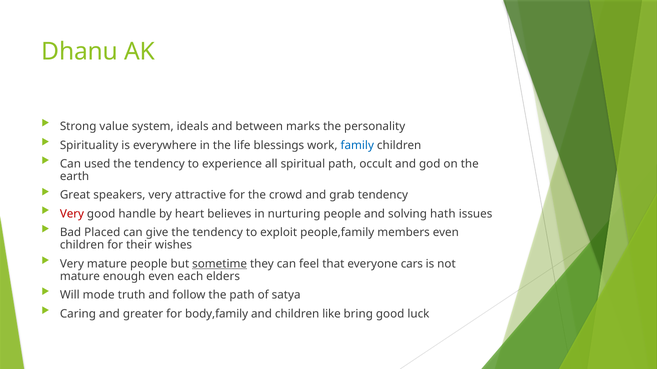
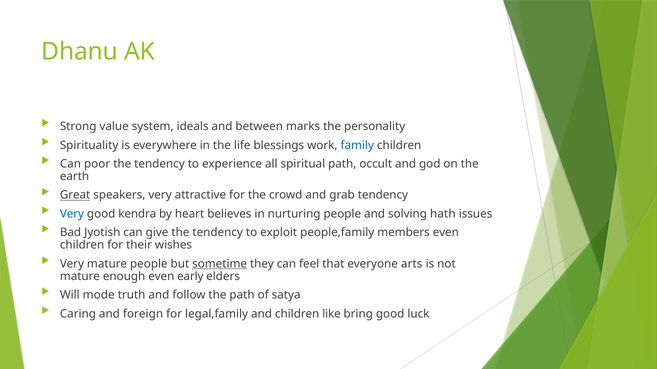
used: used -> poor
Great underline: none -> present
Very at (72, 214) colour: red -> blue
handle: handle -> kendra
Placed: Placed -> Jyotish
cars: cars -> arts
each: each -> early
greater: greater -> foreign
body,family: body,family -> legal,family
